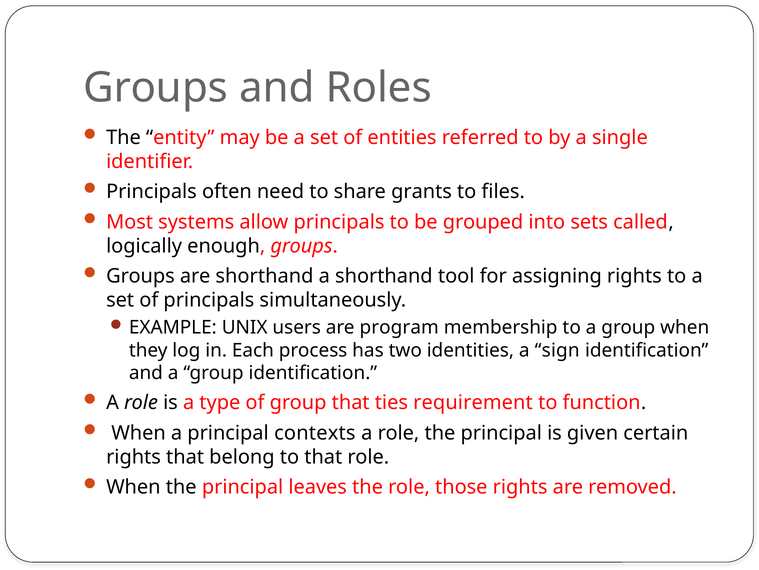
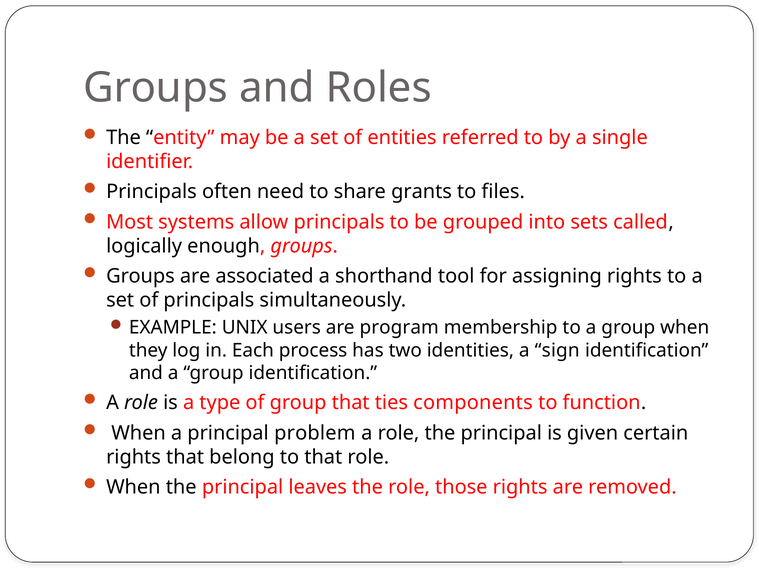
are shorthand: shorthand -> associated
requirement: requirement -> components
contexts: contexts -> problem
